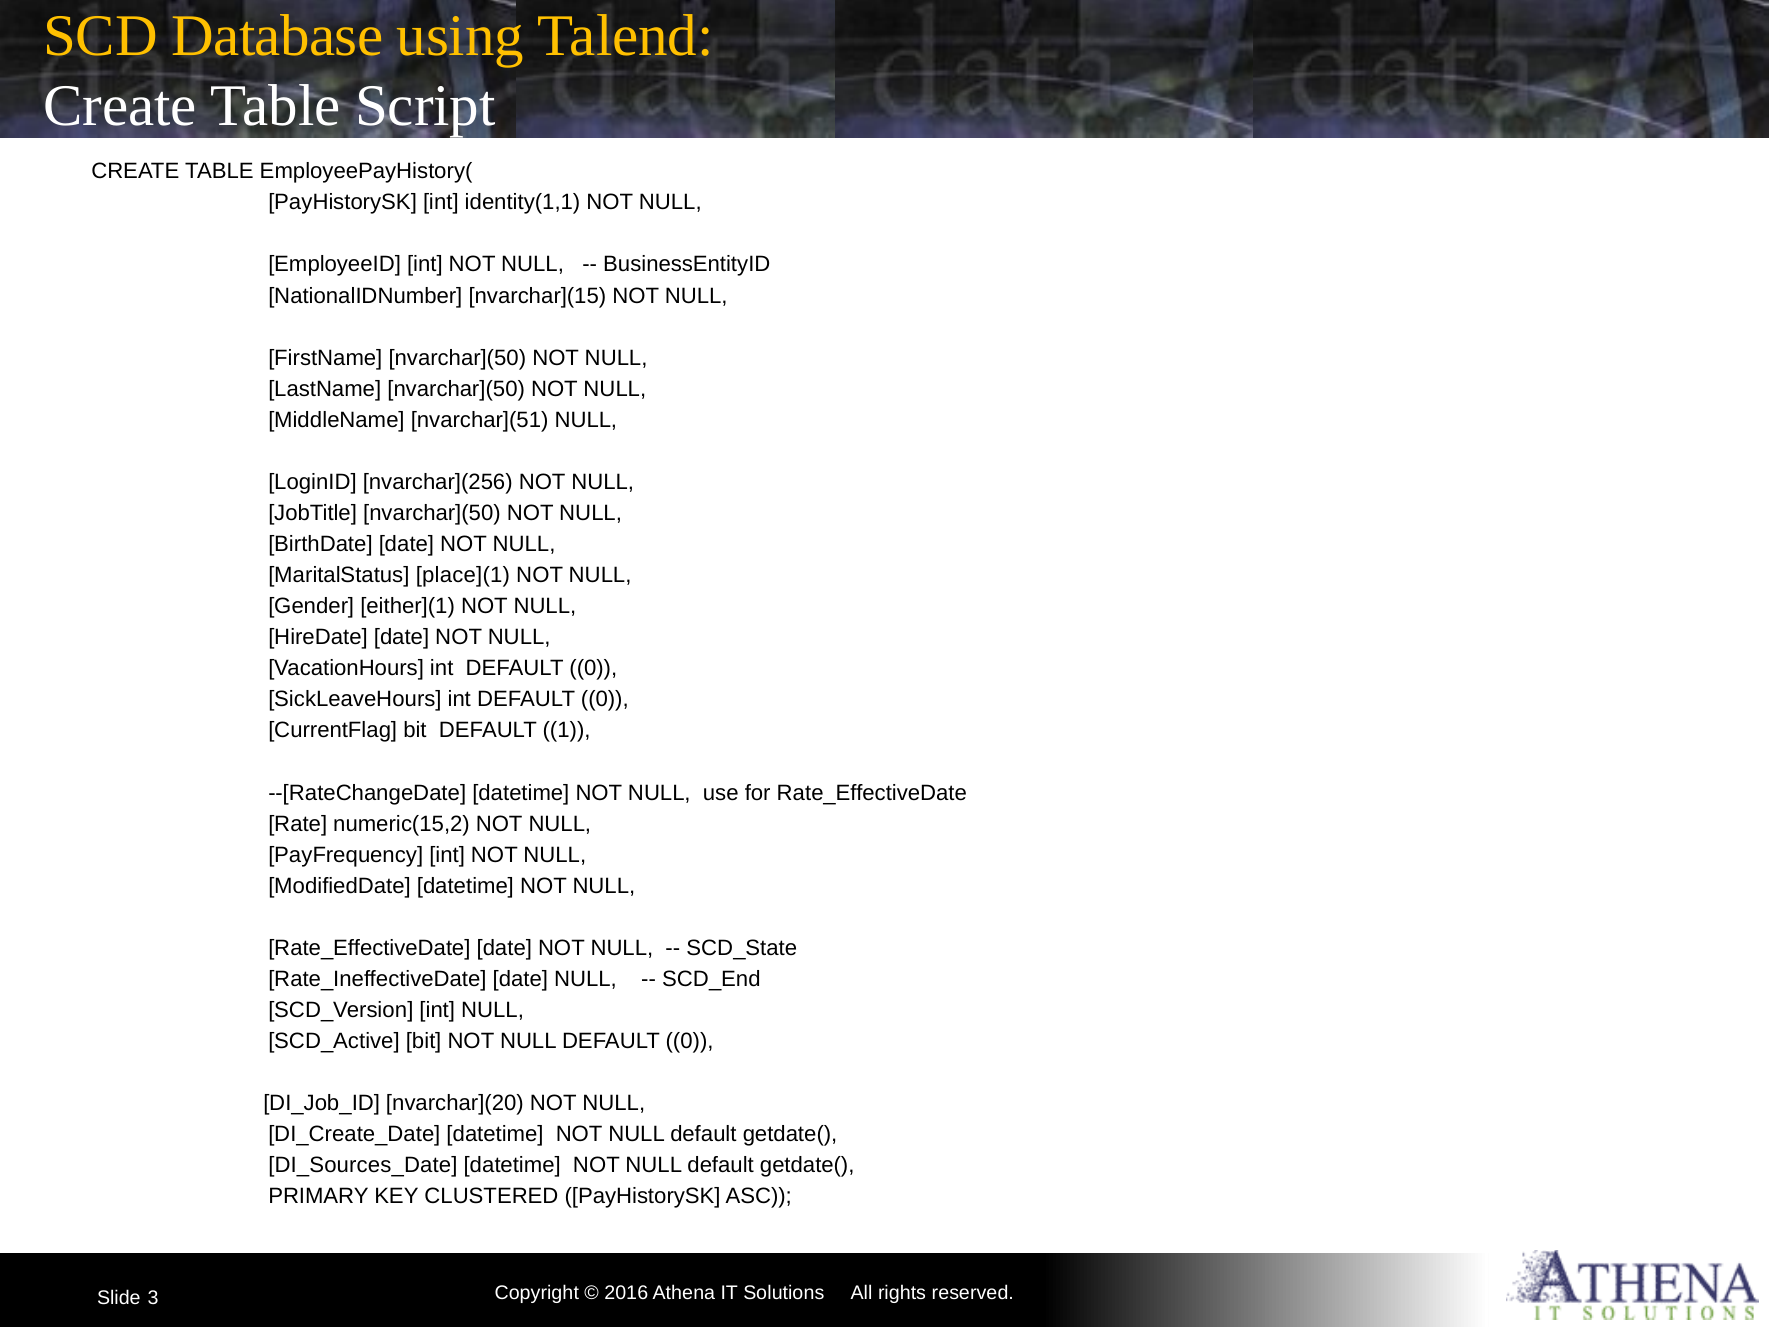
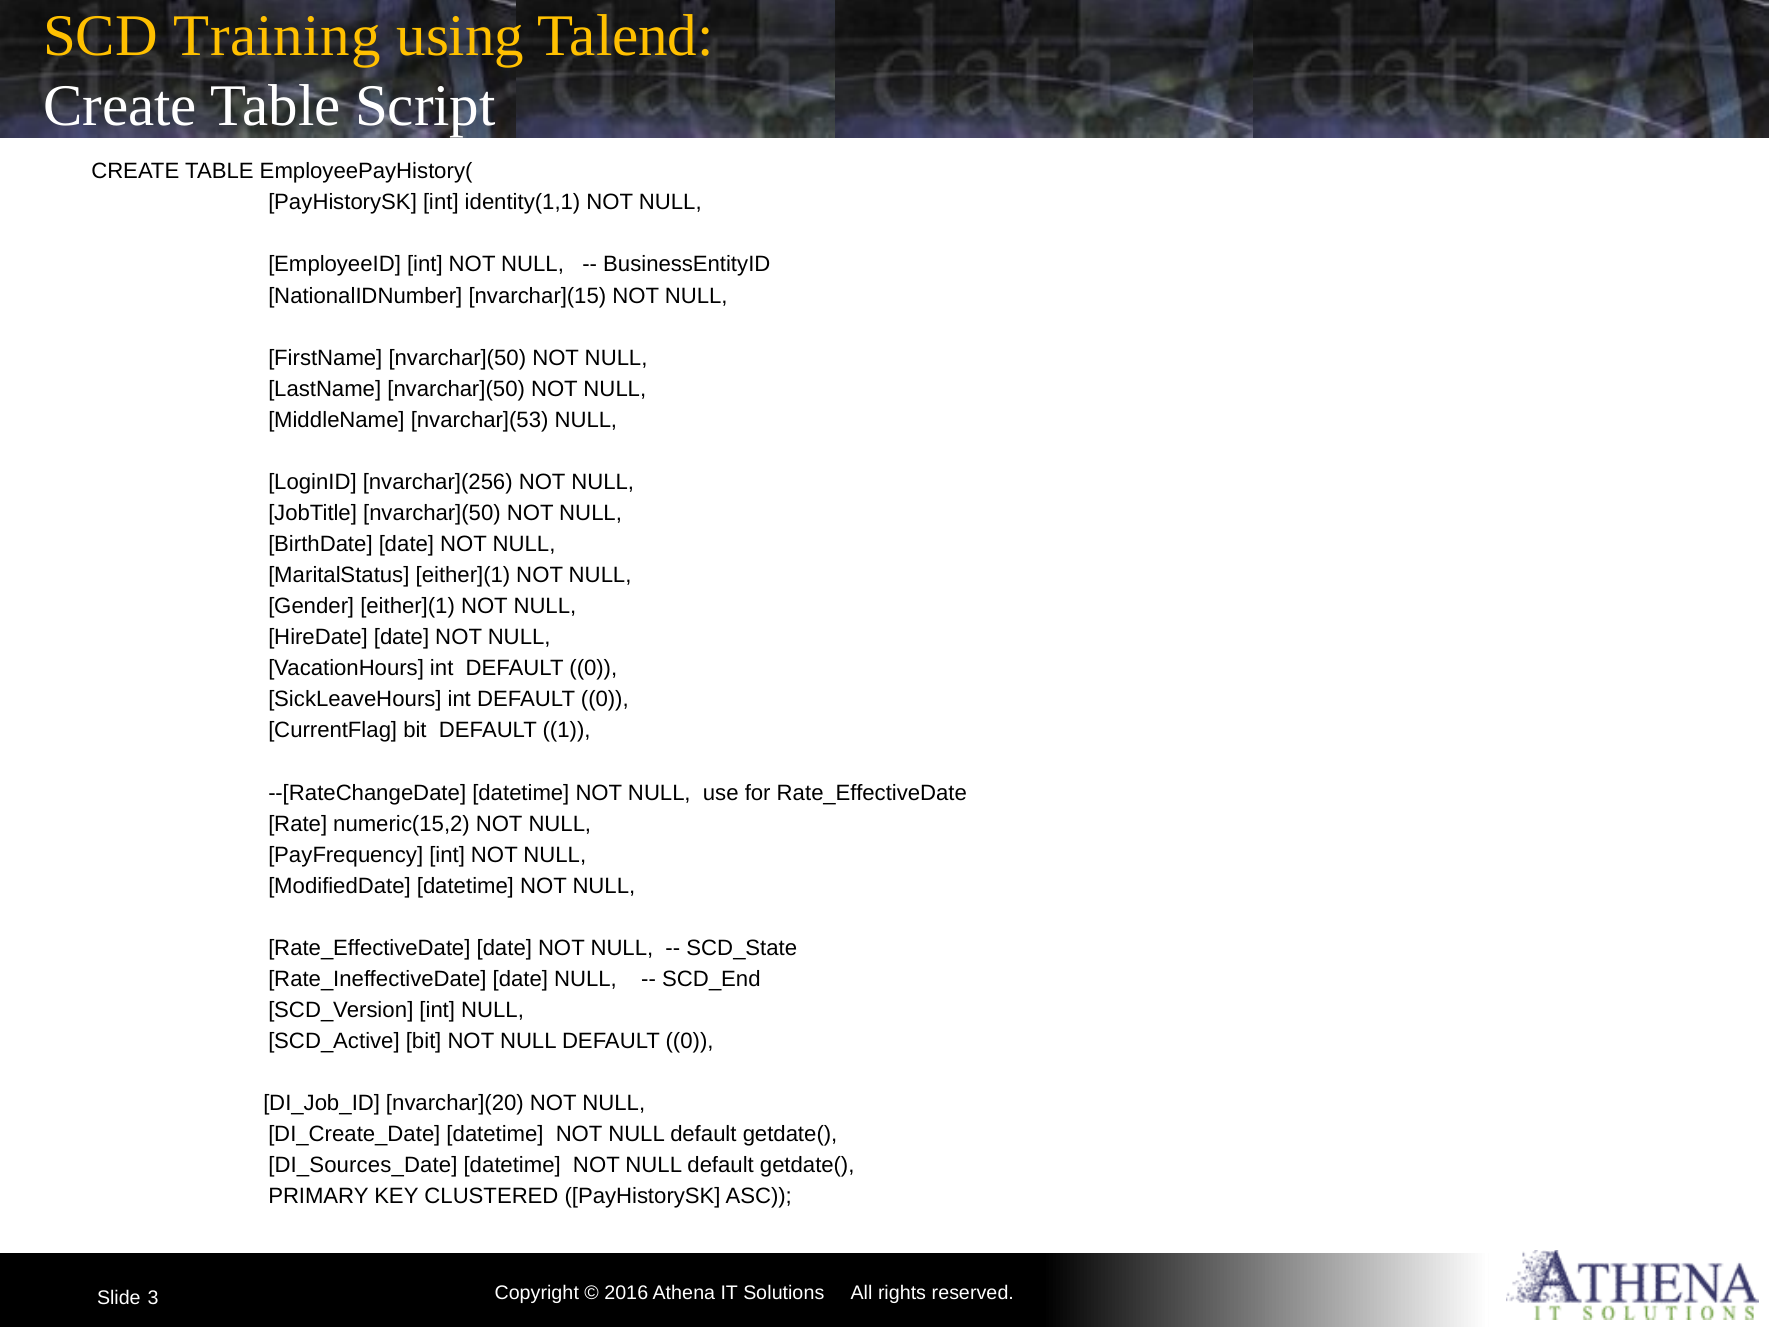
Database: Database -> Training
nvarchar](51: nvarchar](51 -> nvarchar](53
MaritalStatus place](1: place](1 -> either](1
